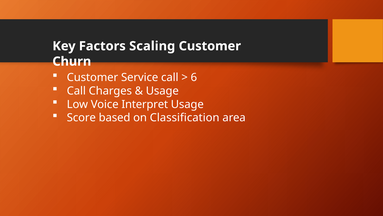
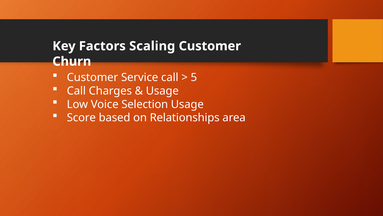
6: 6 -> 5
Interpret: Interpret -> Selection
Classification: Classification -> Relationships
